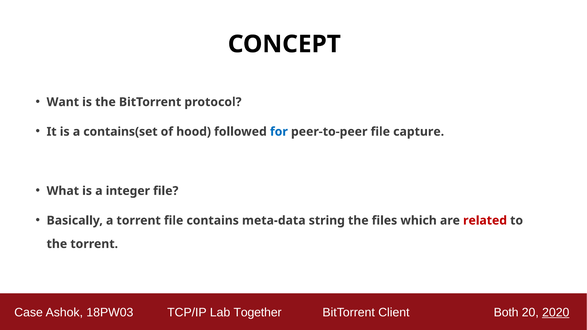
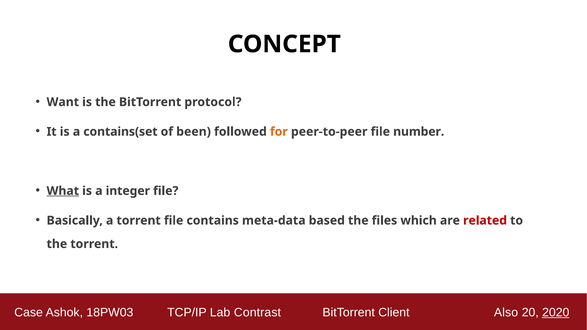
hood: hood -> been
for colour: blue -> orange
capture: capture -> number
What underline: none -> present
string: string -> based
Together: Together -> Contrast
Both: Both -> Also
